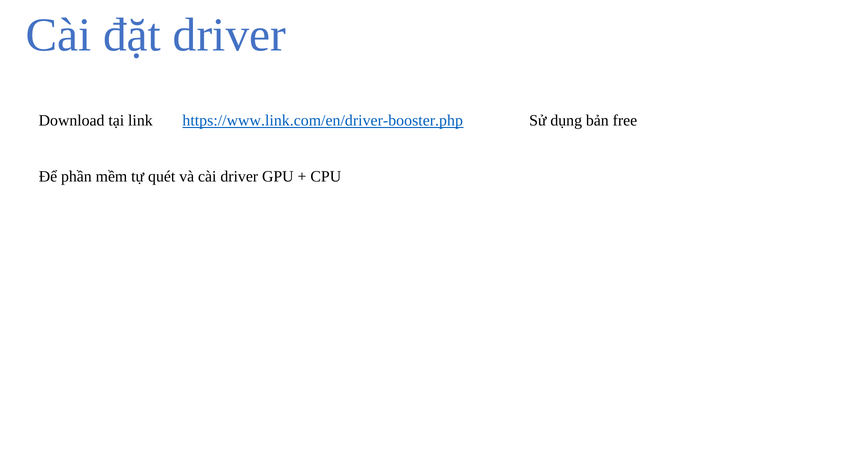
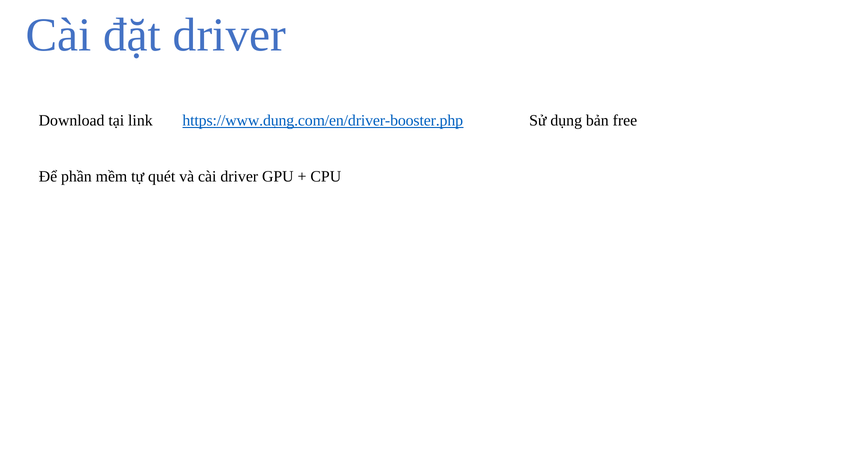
https://www.link.com/en/driver-booster.php: https://www.link.com/en/driver-booster.php -> https://www.dụng.com/en/driver-booster.php
